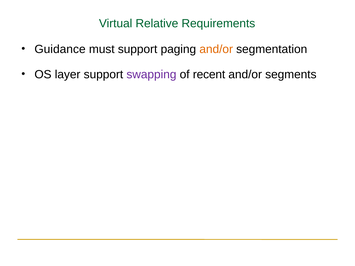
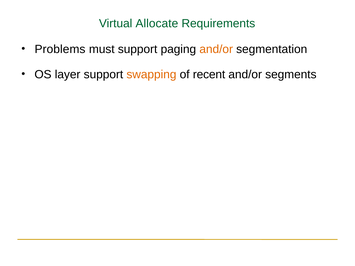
Relative: Relative -> Allocate
Guidance: Guidance -> Problems
swapping colour: purple -> orange
